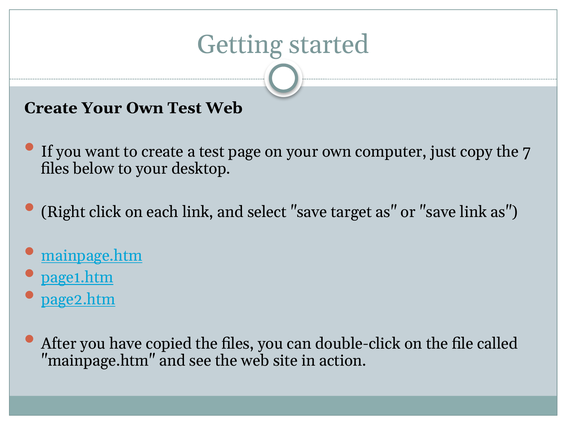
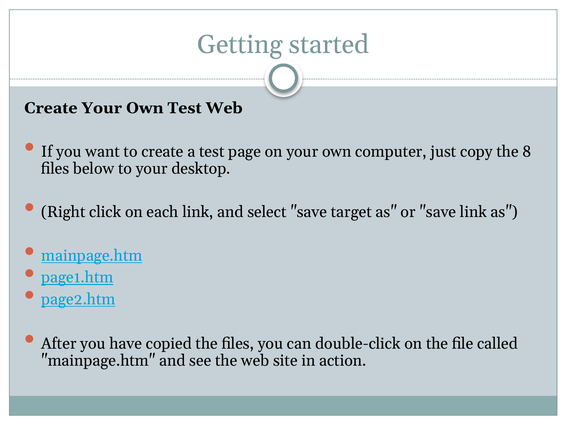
7: 7 -> 8
